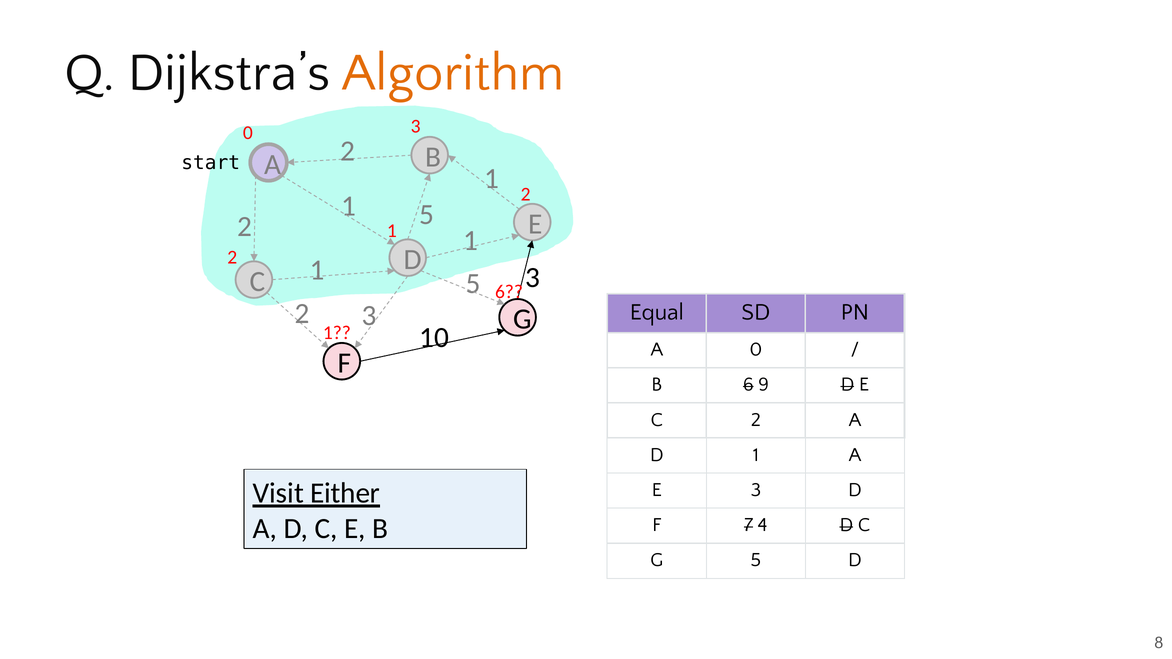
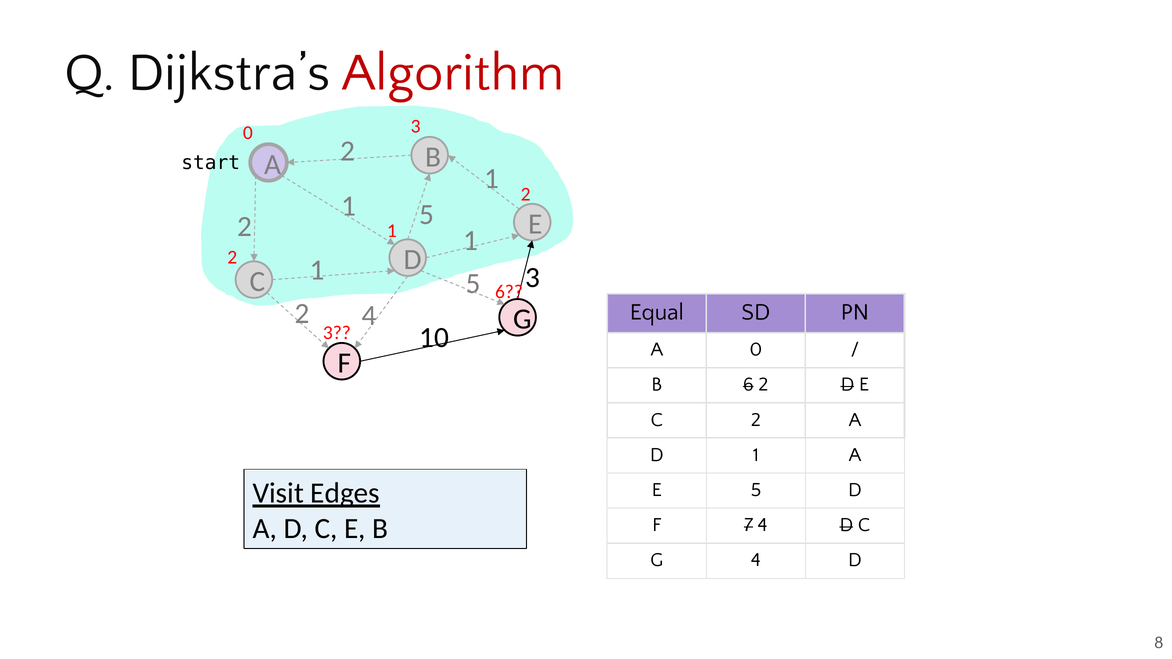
Algorithm colour: orange -> red
2 3: 3 -> 4
1 at (337, 333): 1 -> 3
6 9: 9 -> 2
Either: Either -> Edges
E 3: 3 -> 5
G 5: 5 -> 4
